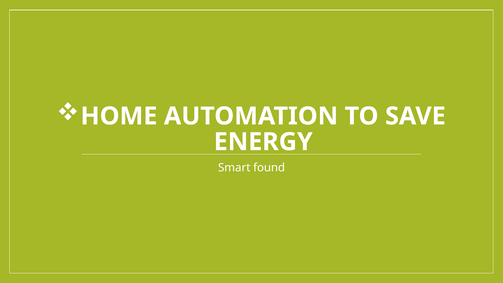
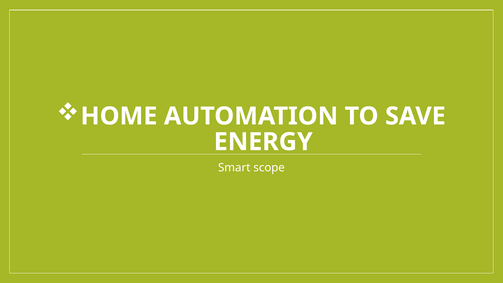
found: found -> scope
